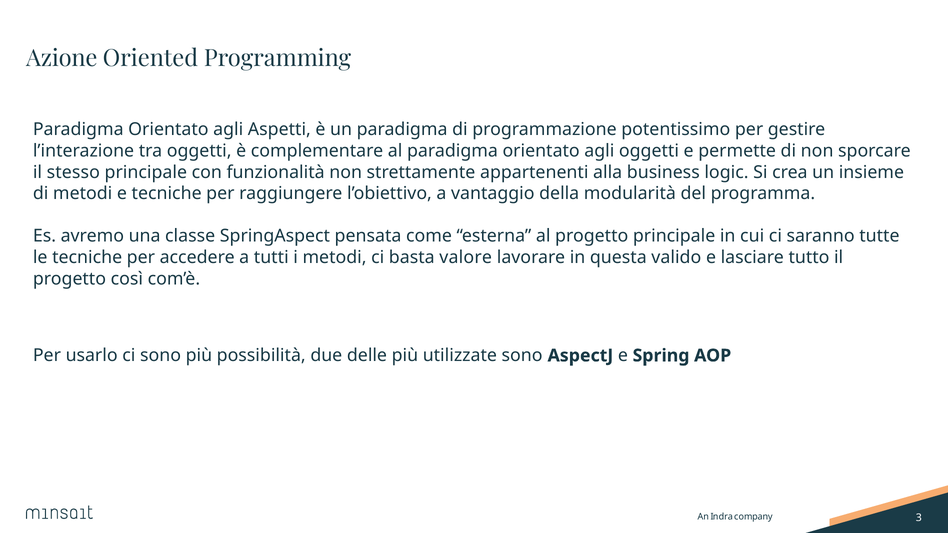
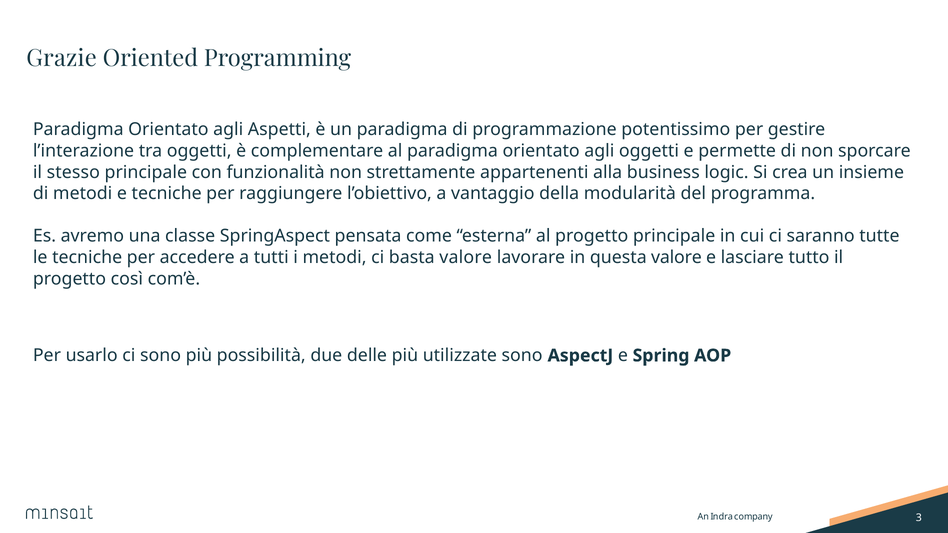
Azione: Azione -> Grazie
questa valido: valido -> valore
